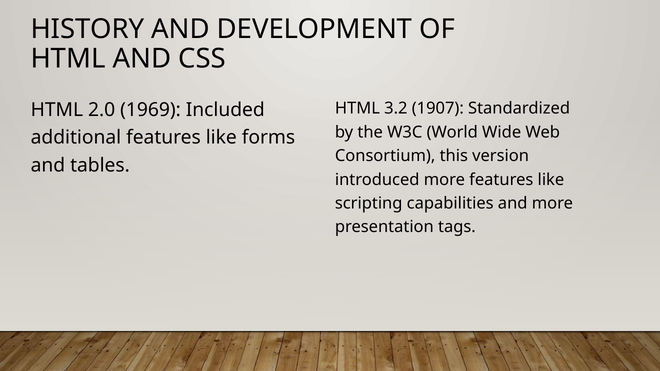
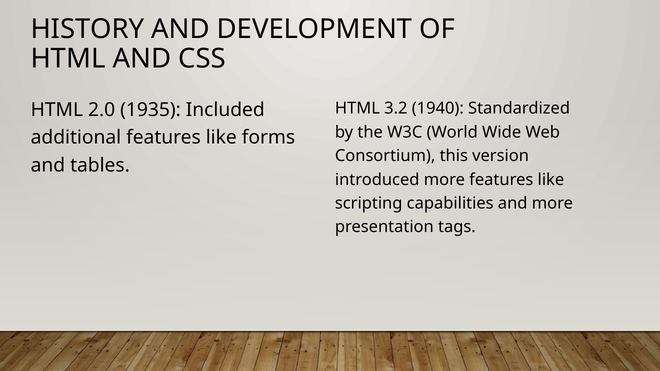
1907: 1907 -> 1940
1969: 1969 -> 1935
